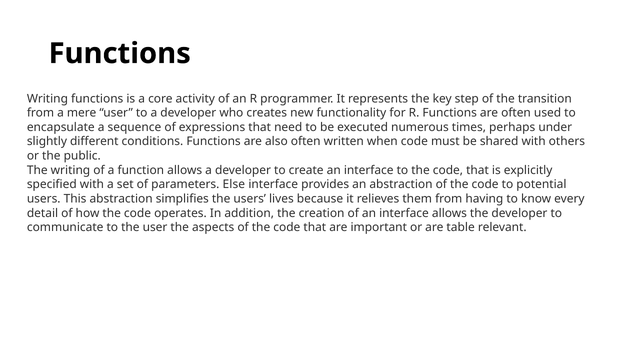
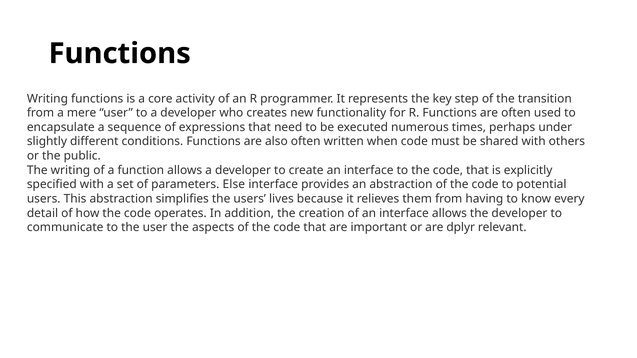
table: table -> dplyr
